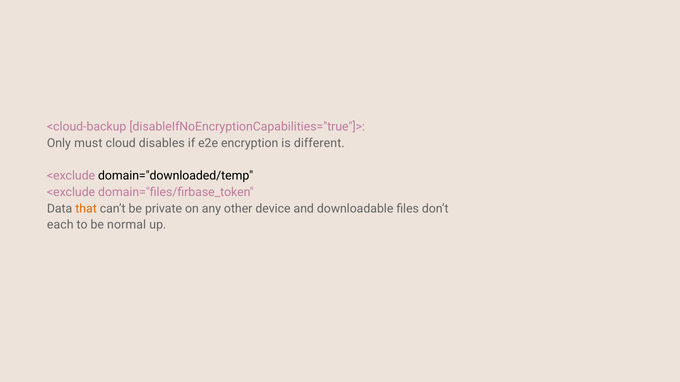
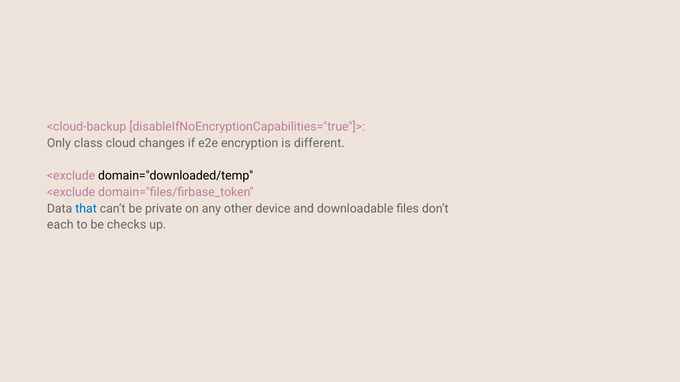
must: must -> class
disables: disables -> changes
that colour: orange -> blue
normal: normal -> checks
